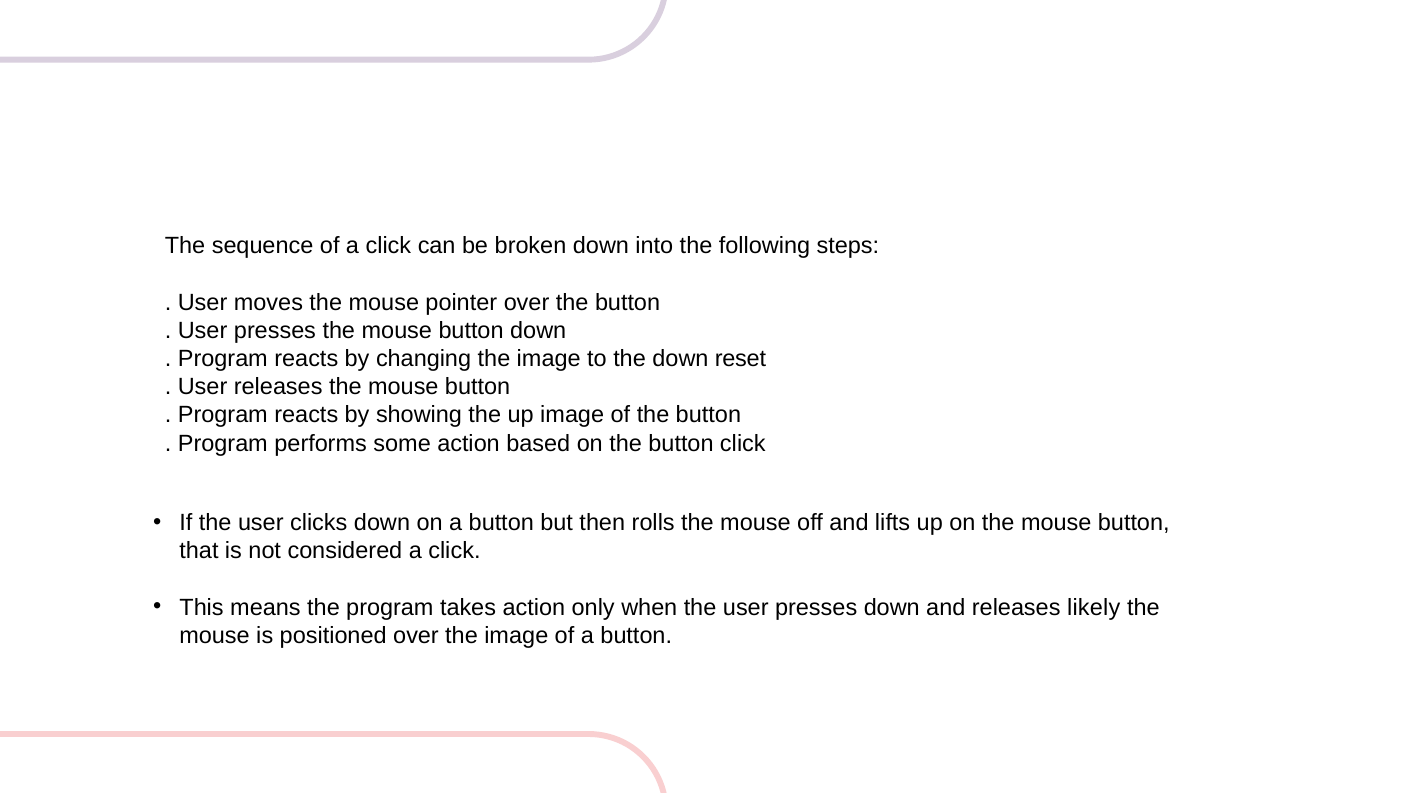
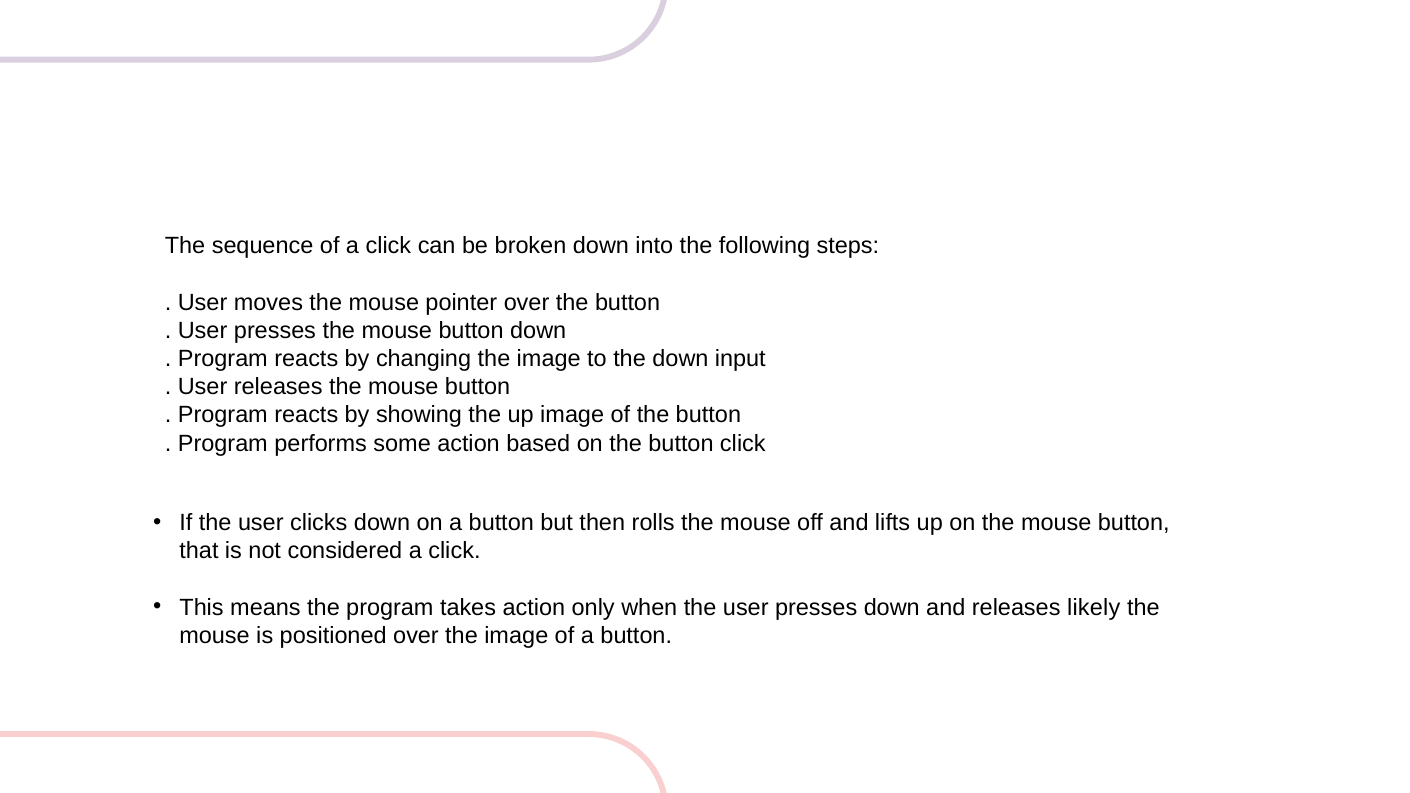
reset: reset -> input
